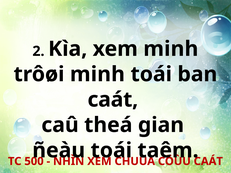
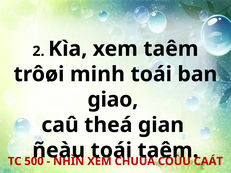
xem minh: minh -> taêm
caát at (113, 100): caát -> giao
